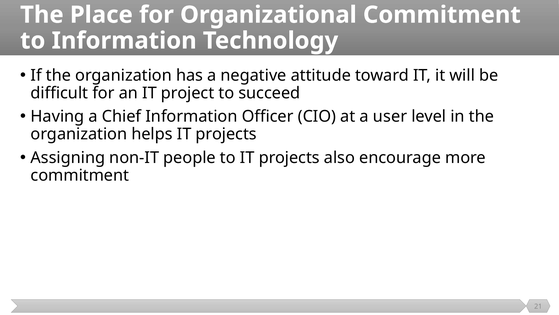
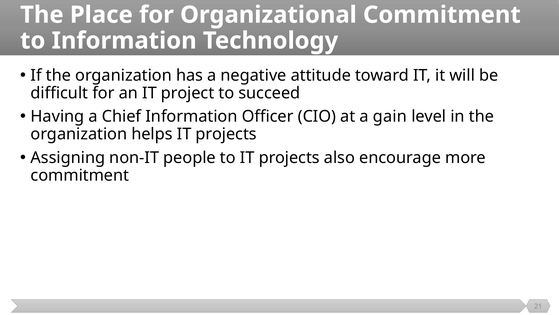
user: user -> gain
